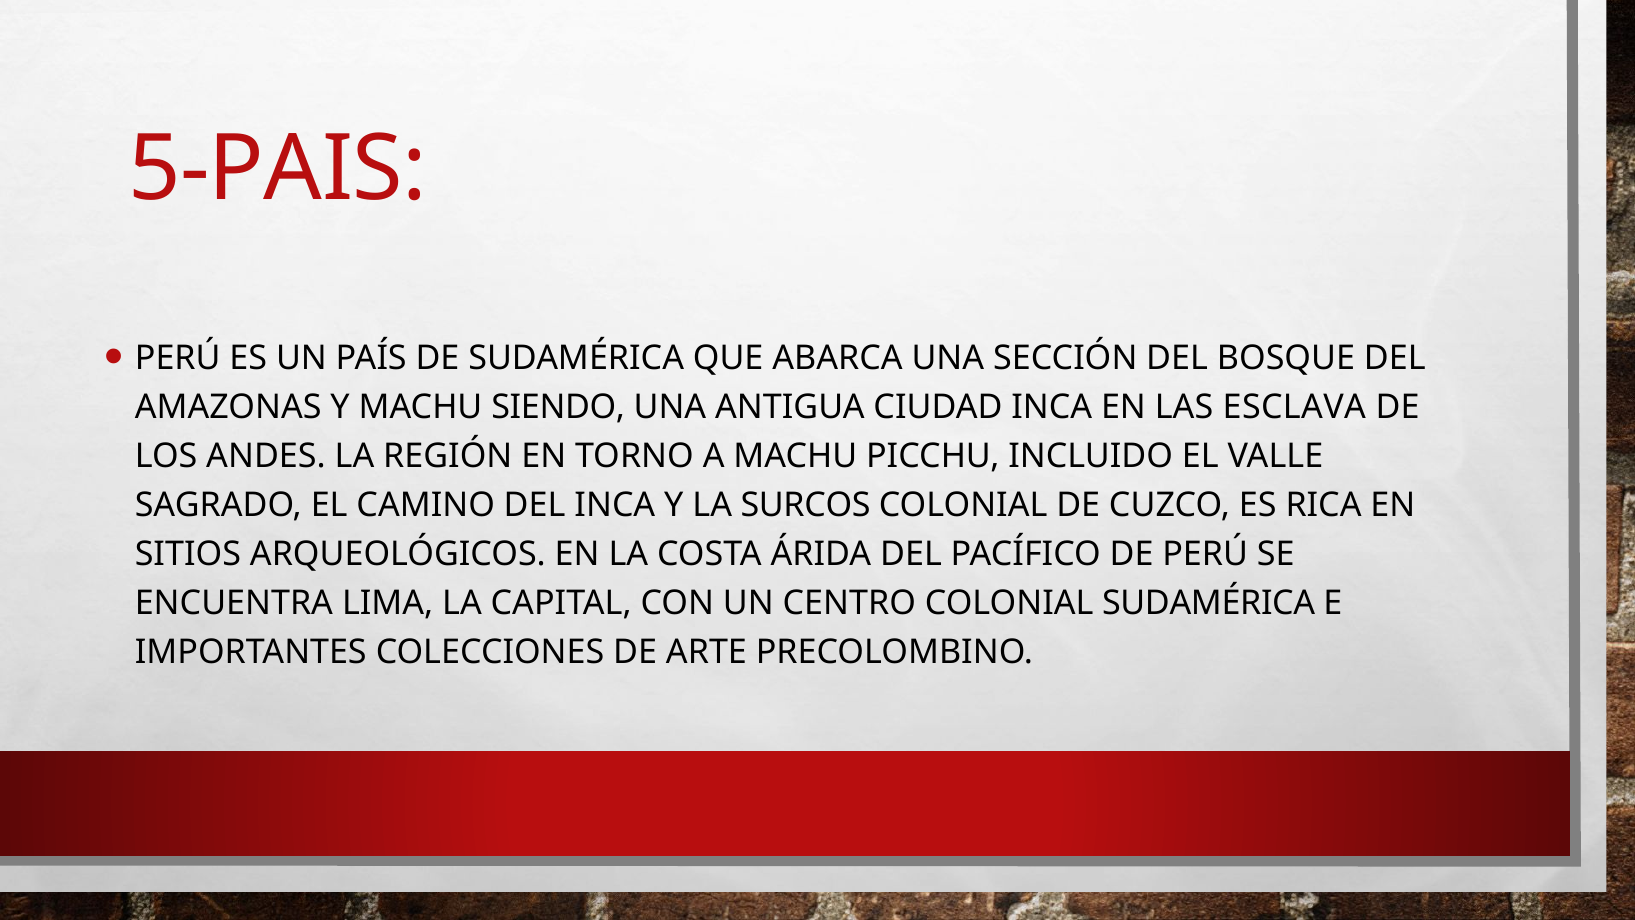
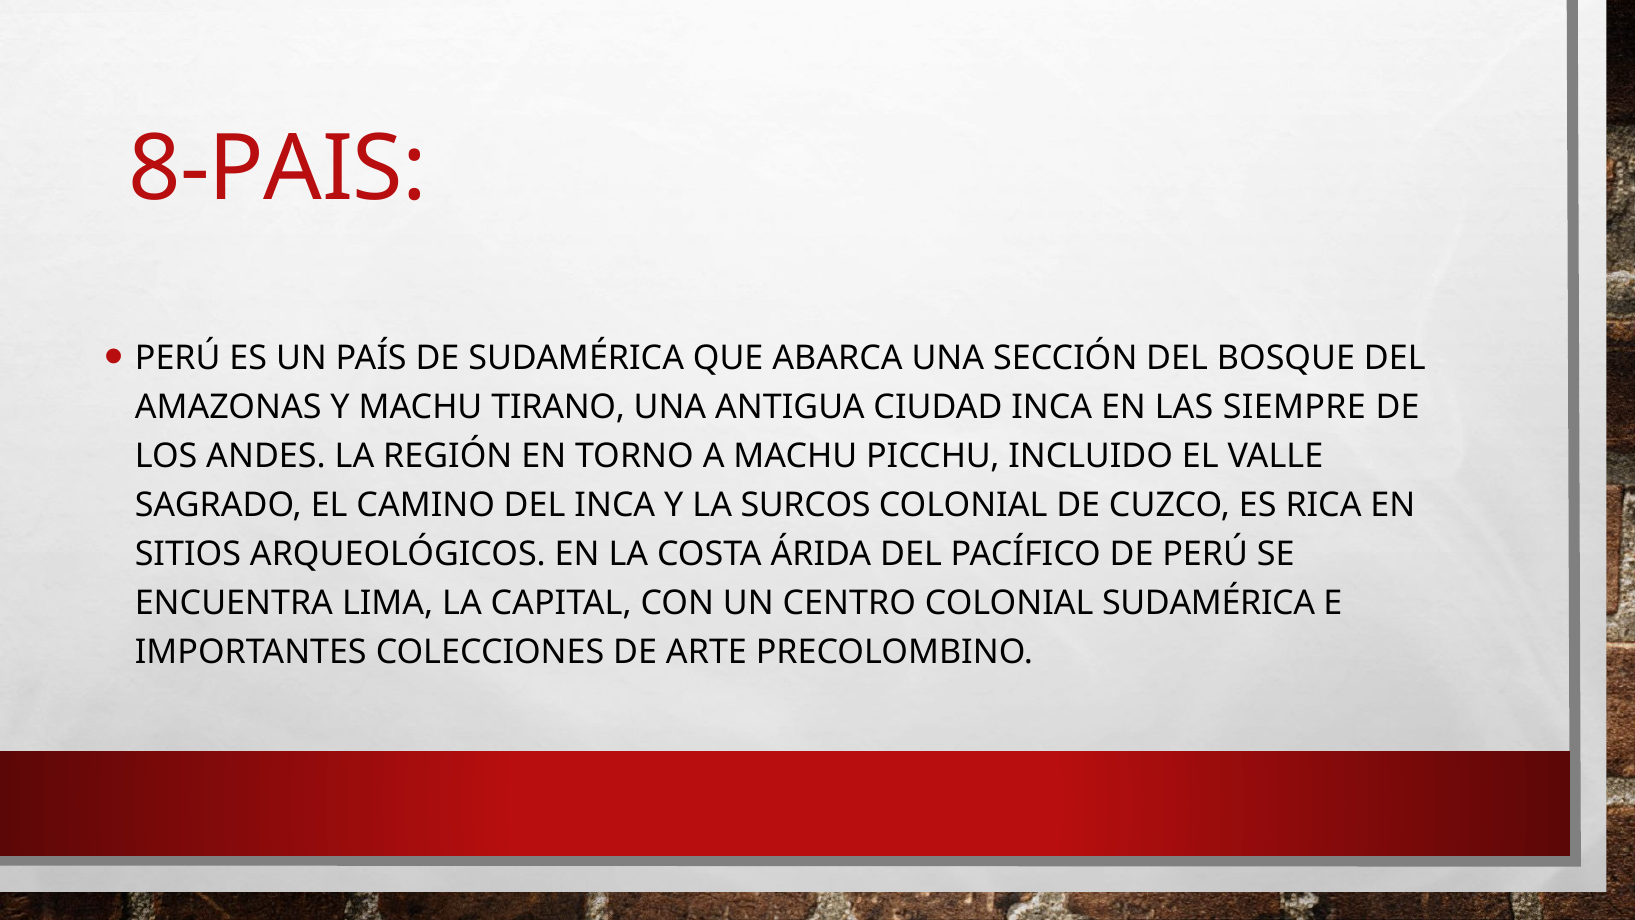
5-PAIS: 5-PAIS -> 8-PAIS
SIENDO: SIENDO -> TIRANO
ESCLAVA: ESCLAVA -> SIEMPRE
